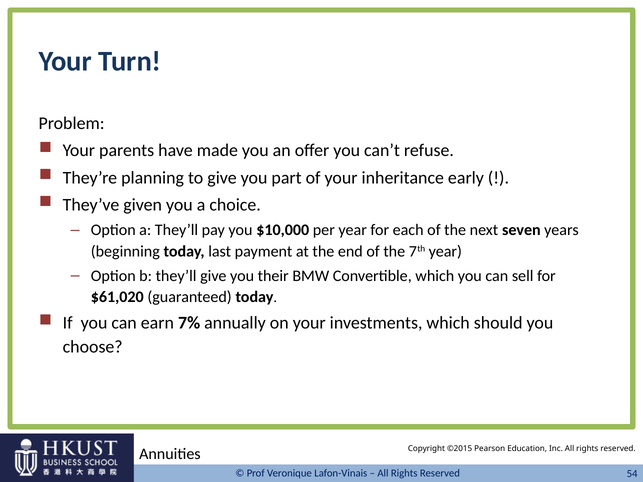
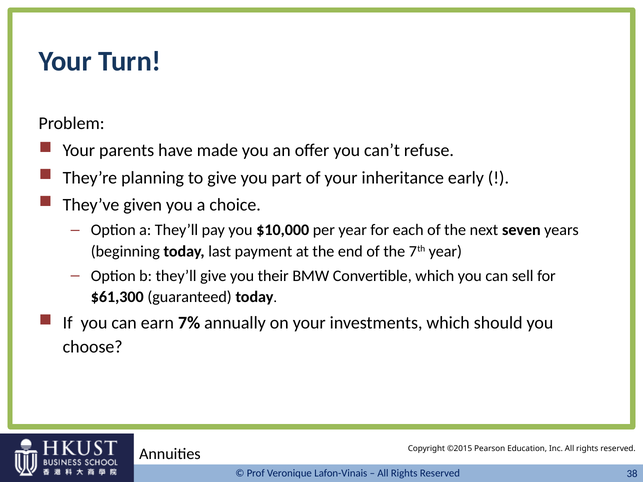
$61,020: $61,020 -> $61,300
54: 54 -> 38
